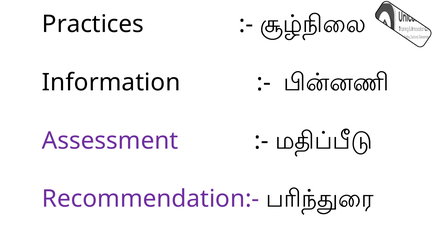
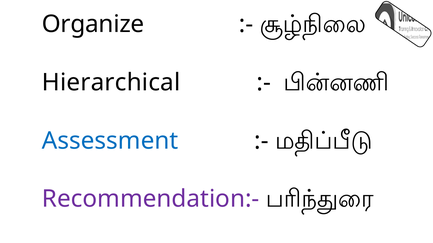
Practices: Practices -> Organize
Information: Information -> Hierarchical
Assessment colour: purple -> blue
